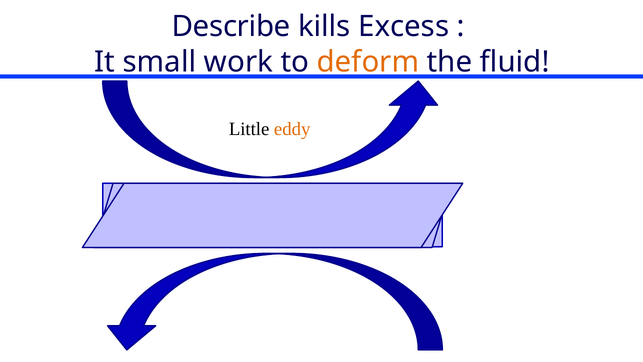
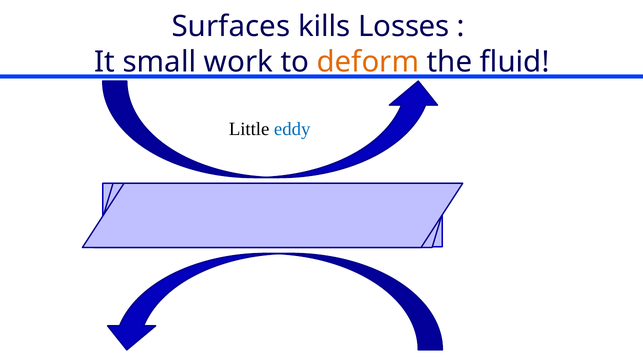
Describe: Describe -> Surfaces
Excess: Excess -> Losses
eddy colour: orange -> blue
